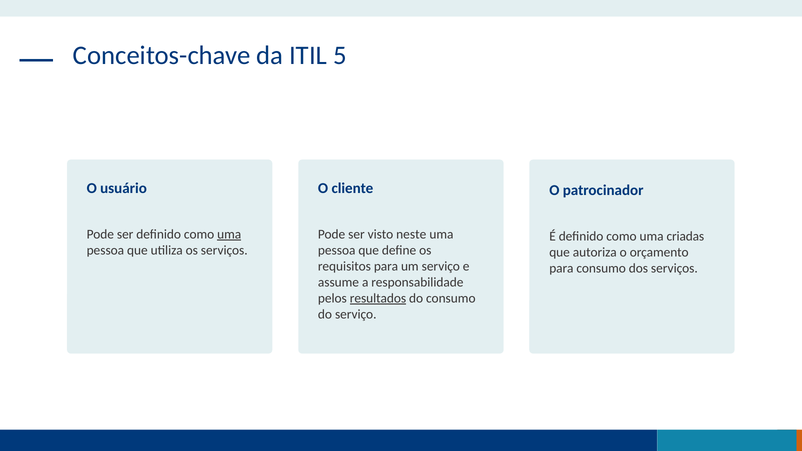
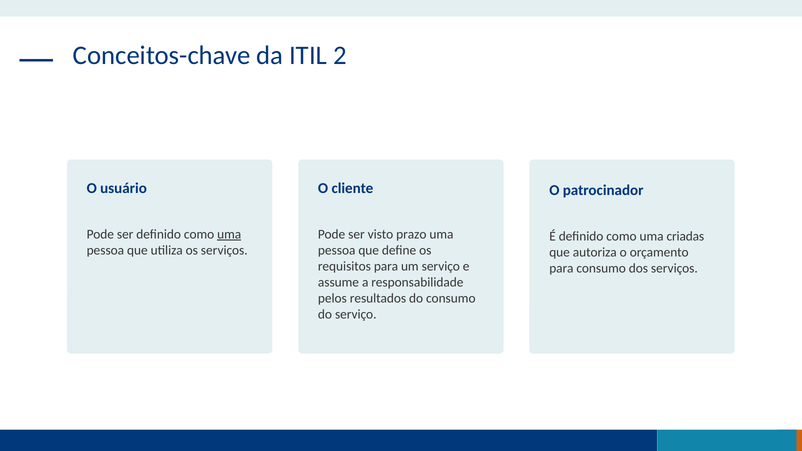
5: 5 -> 2
neste: neste -> prazo
resultados underline: present -> none
